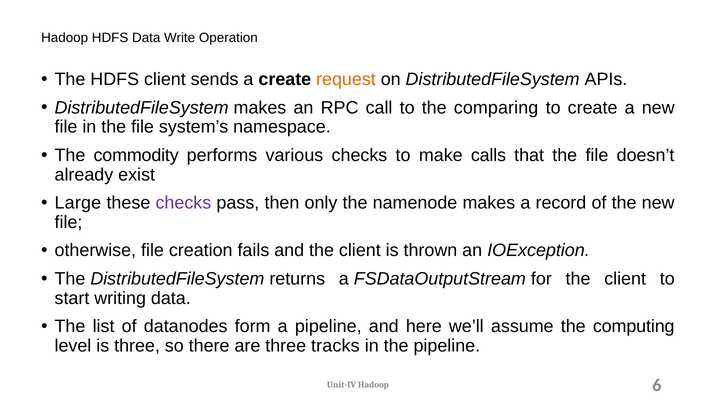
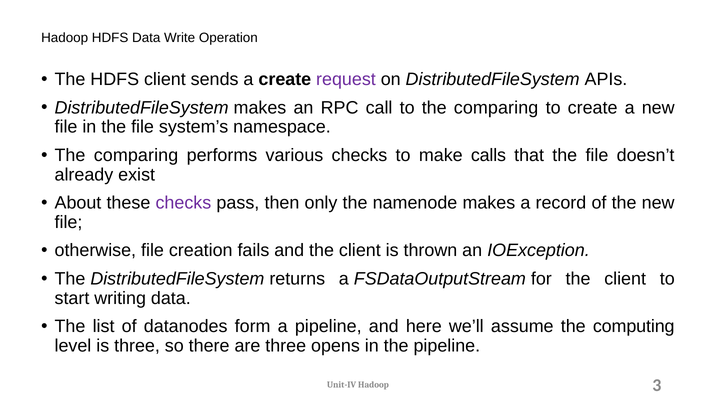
request colour: orange -> purple
commodity at (136, 155): commodity -> comparing
Large: Large -> About
tracks: tracks -> opens
6: 6 -> 3
